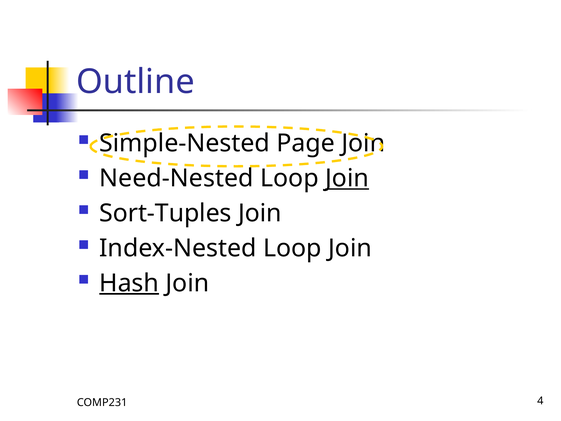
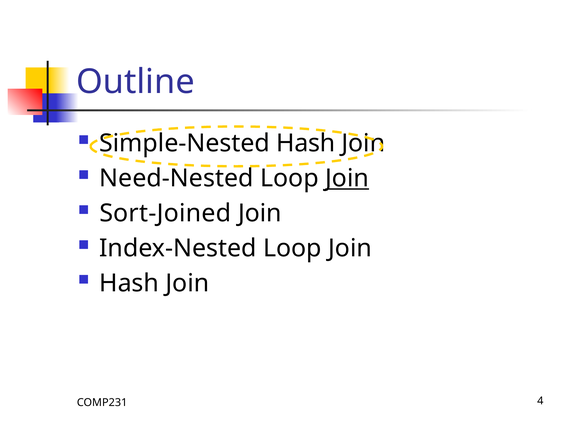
Simple-Nested Page: Page -> Hash
Sort-Tuples: Sort-Tuples -> Sort-Joined
Hash at (129, 283) underline: present -> none
